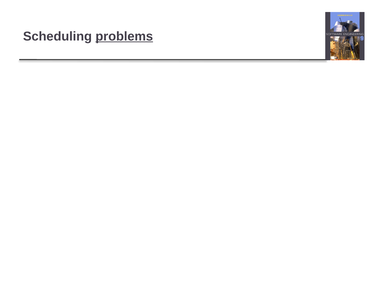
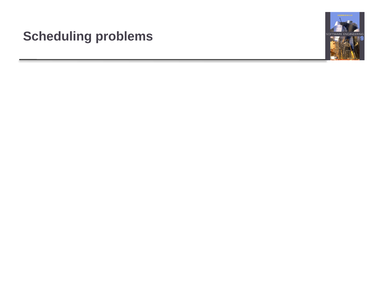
problems at (124, 36) underline: present -> none
